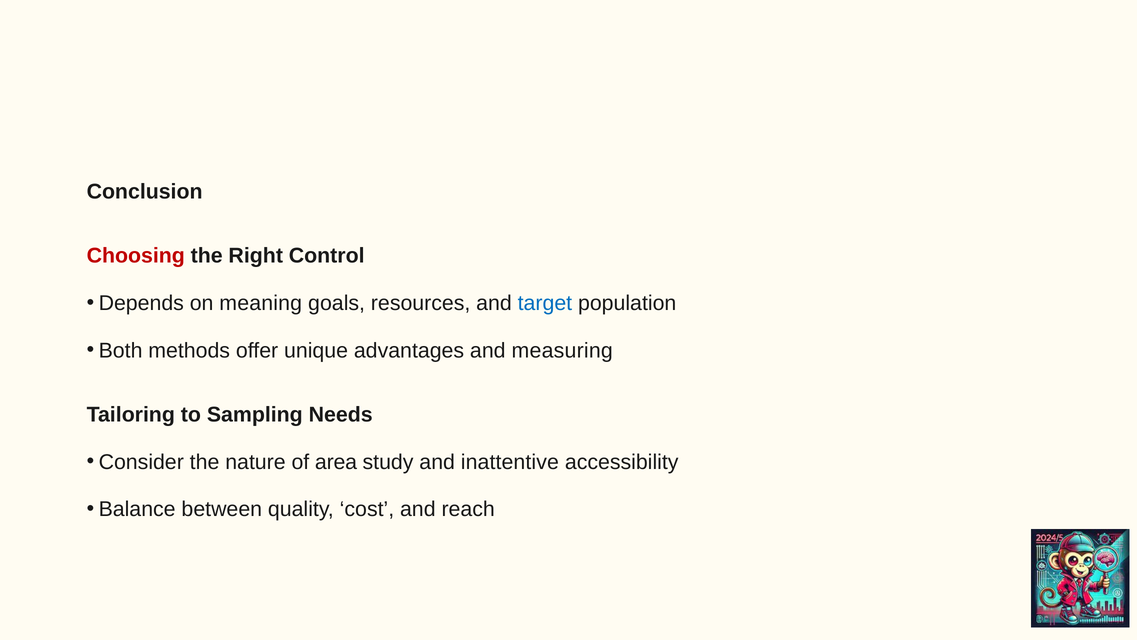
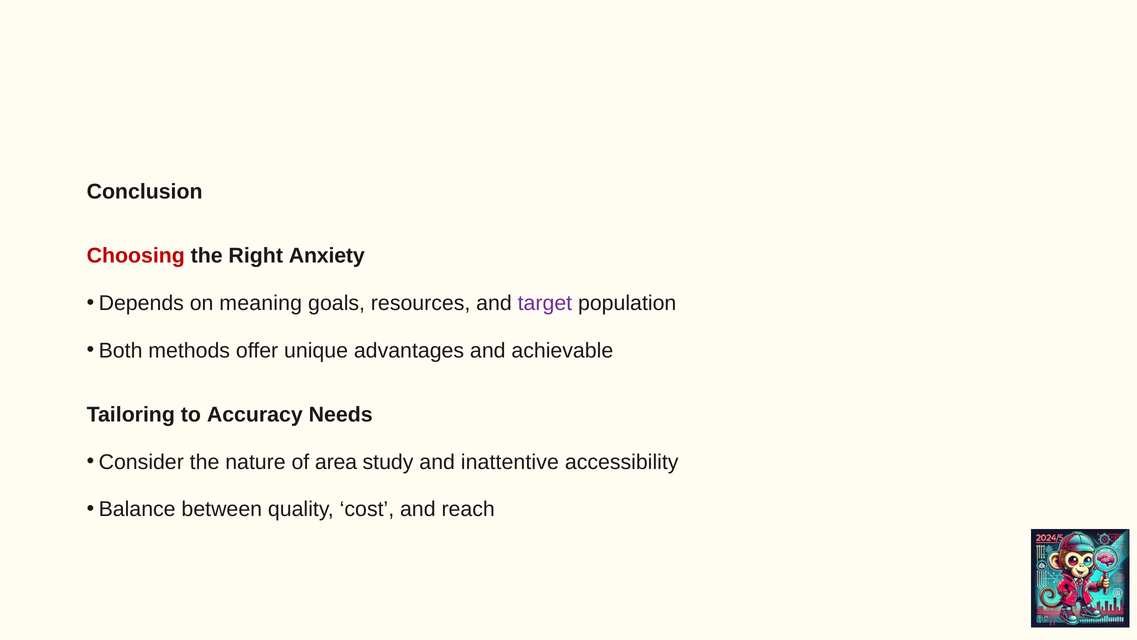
Control: Control -> Anxiety
target colour: blue -> purple
measuring: measuring -> achievable
Sampling: Sampling -> Accuracy
